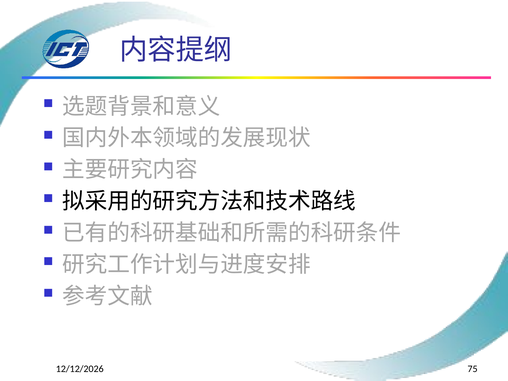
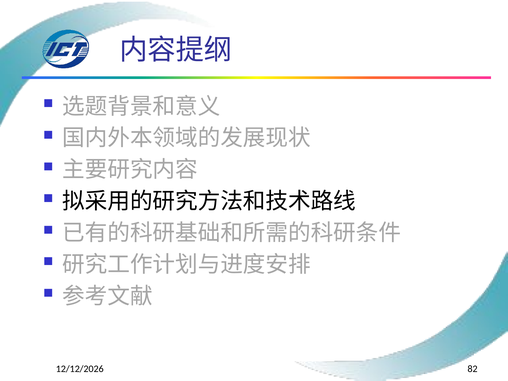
75: 75 -> 82
